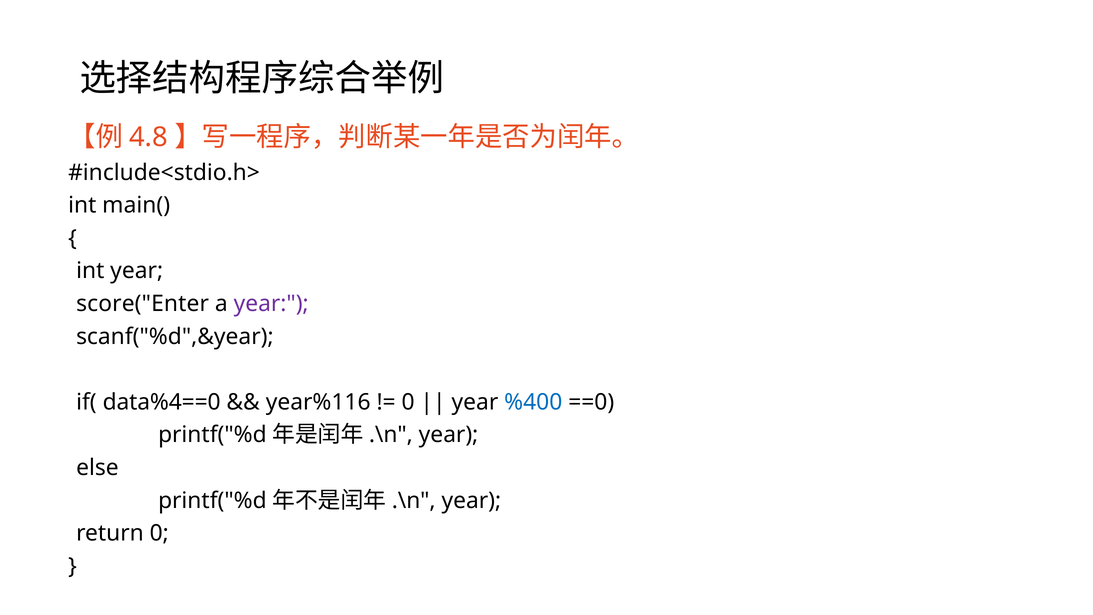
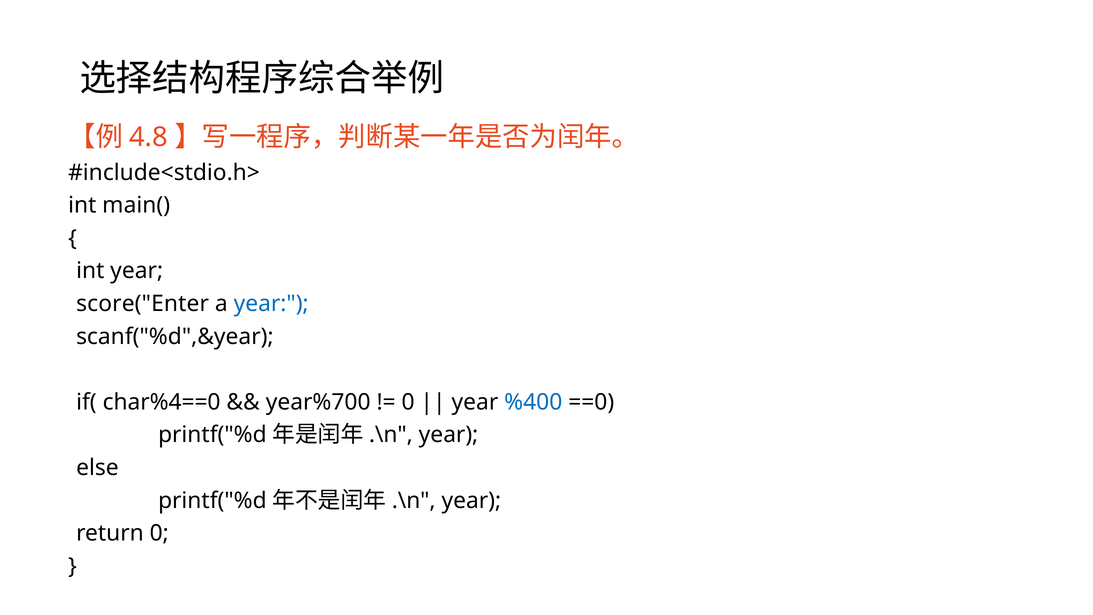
year at (271, 304) colour: purple -> blue
data%4==0: data%4==0 -> char%4==0
year%116: year%116 -> year%700
